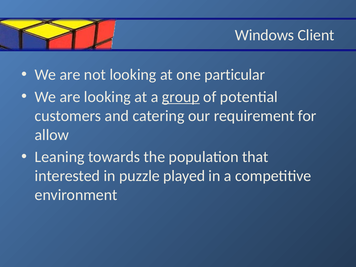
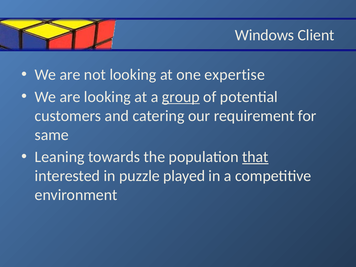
particular: particular -> expertise
allow: allow -> same
that underline: none -> present
